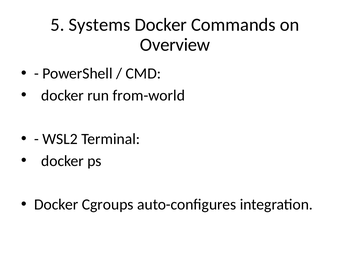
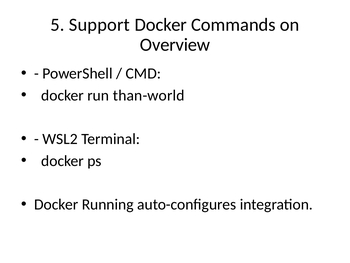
Systems: Systems -> Support
from-world: from-world -> than-world
Cgroups: Cgroups -> Running
